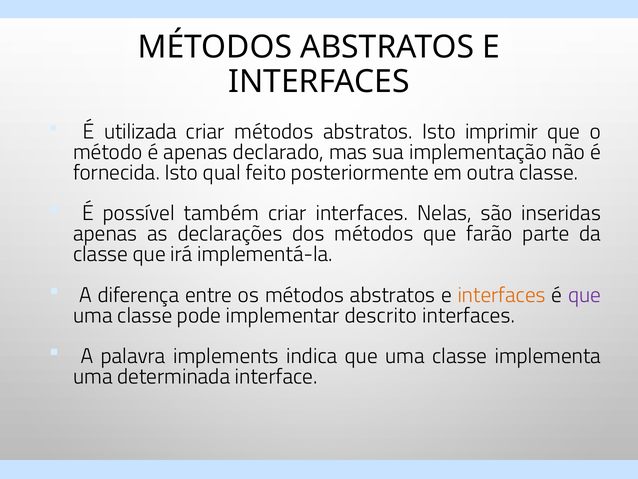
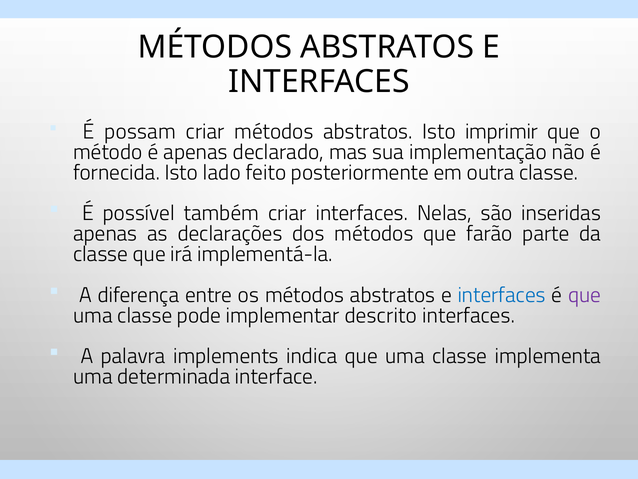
utilizada: utilizada -> possam
qual: qual -> lado
interfaces at (502, 295) colour: orange -> blue
